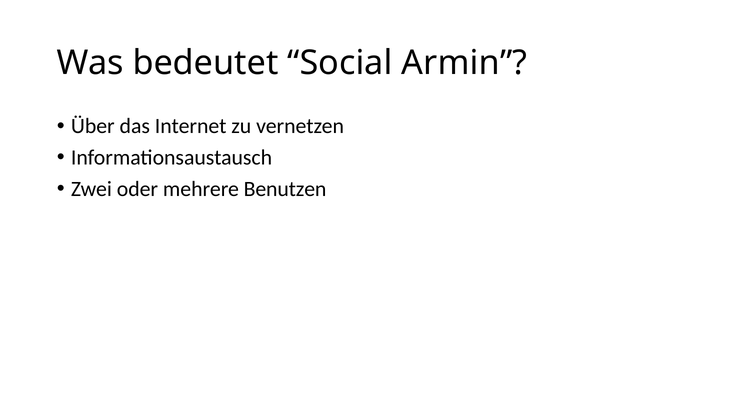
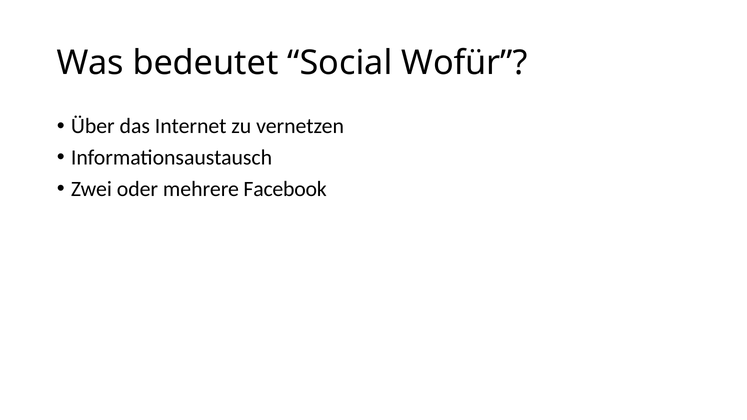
Armin: Armin -> Wofür
Benutzen: Benutzen -> Facebook
